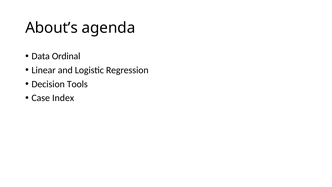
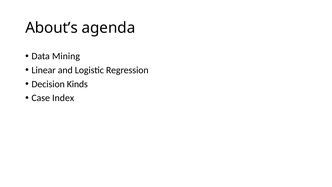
Ordinal: Ordinal -> Mining
Tools: Tools -> Kinds
